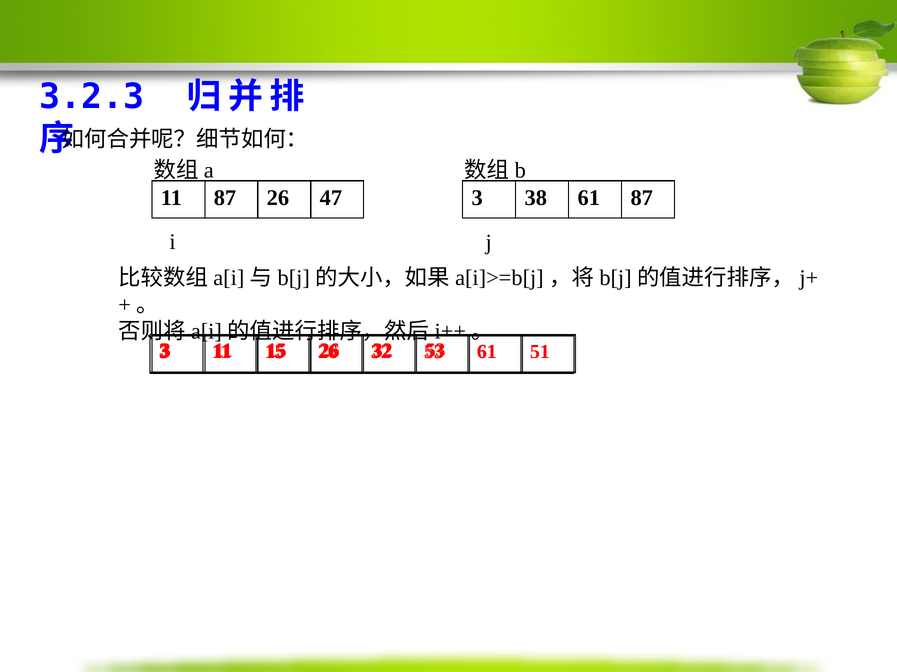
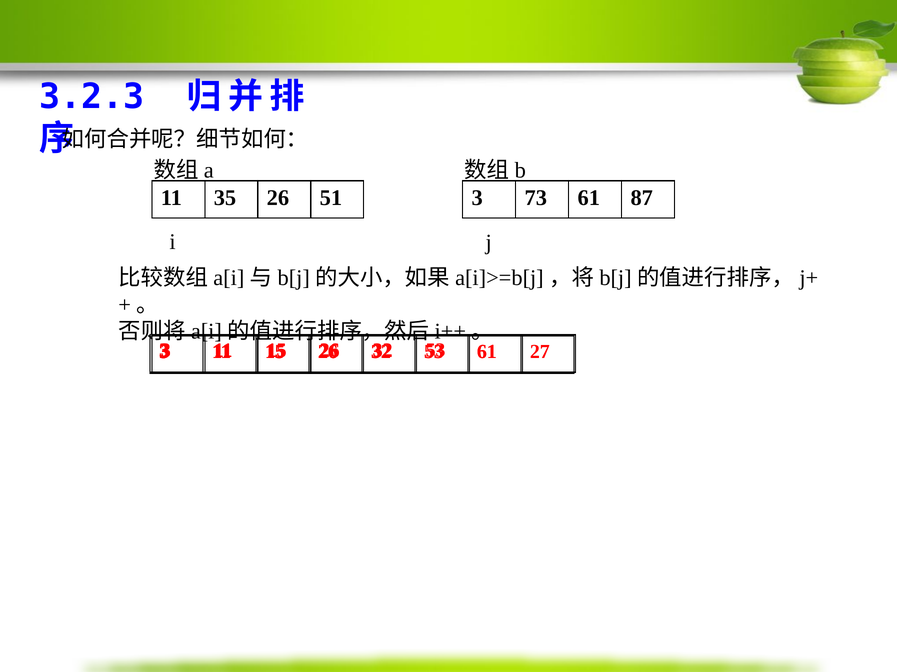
11 87: 87 -> 35
47: 47 -> 51
38: 38 -> 73
51: 51 -> 27
